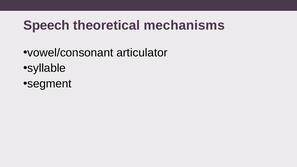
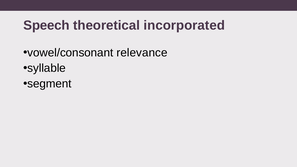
mechanisms: mechanisms -> incorporated
articulator: articulator -> relevance
